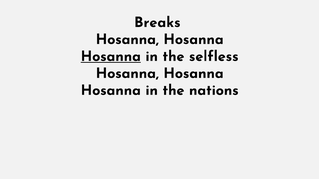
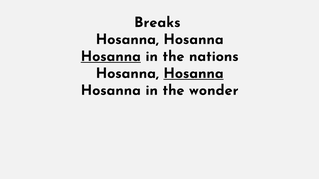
selfless: selfless -> nations
Hosanna at (194, 73) underline: none -> present
nations: nations -> wonder
